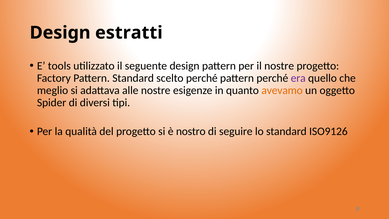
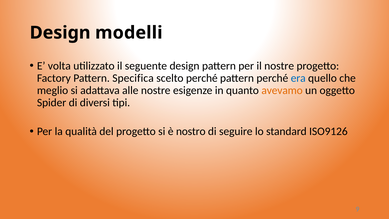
estratti: estratti -> modelli
tools: tools -> volta
Pattern Standard: Standard -> Specifica
era colour: purple -> blue
